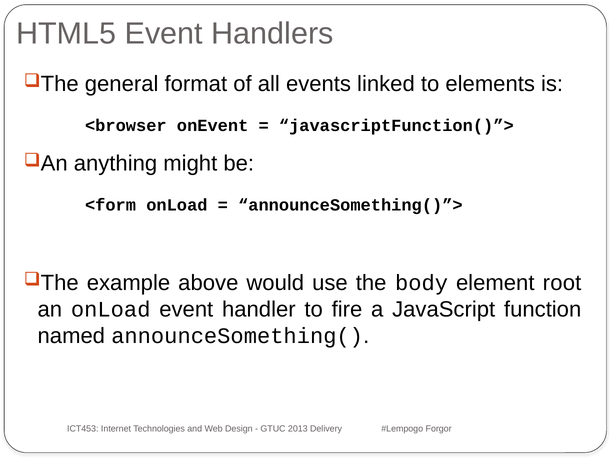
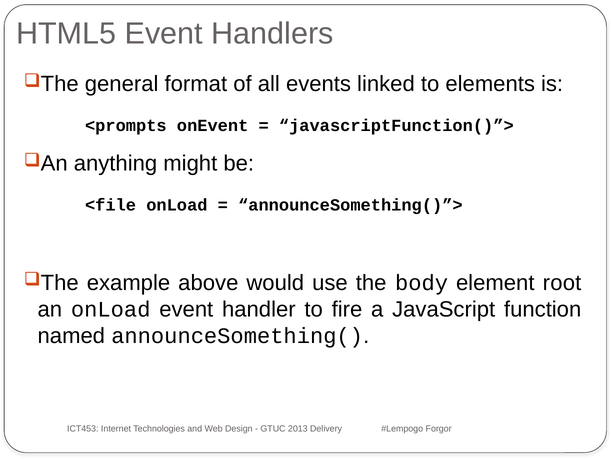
<browser: <browser -> <prompts
<form: <form -> <file
